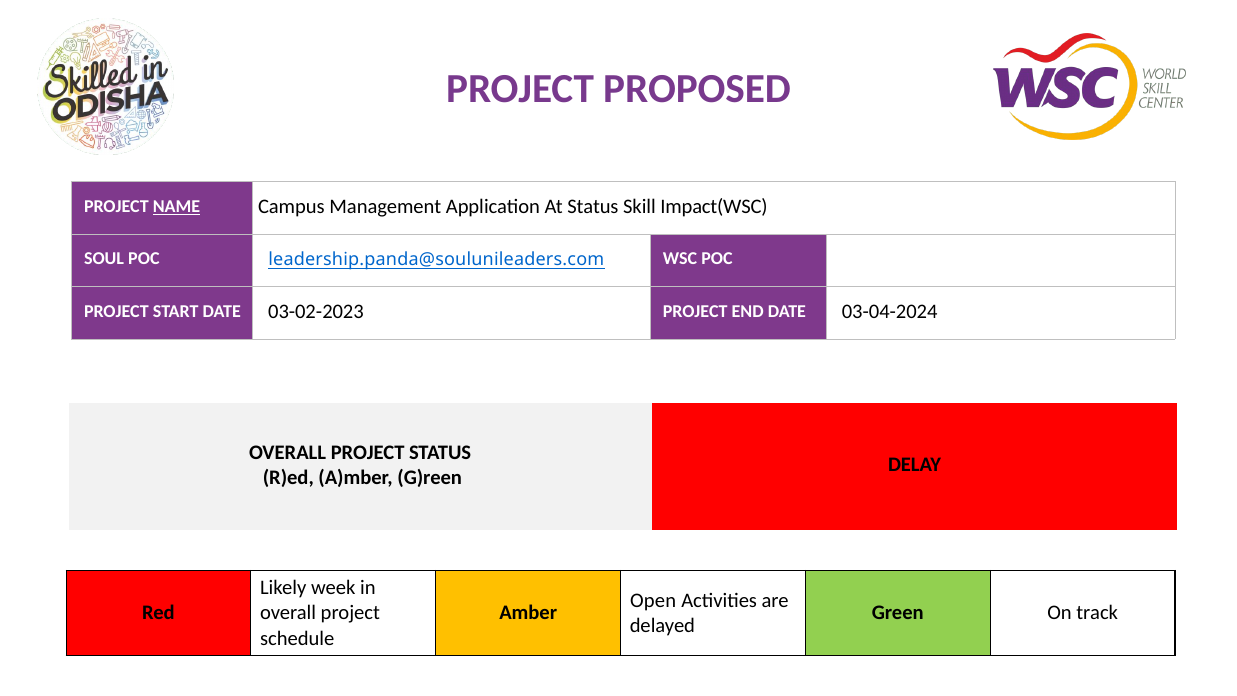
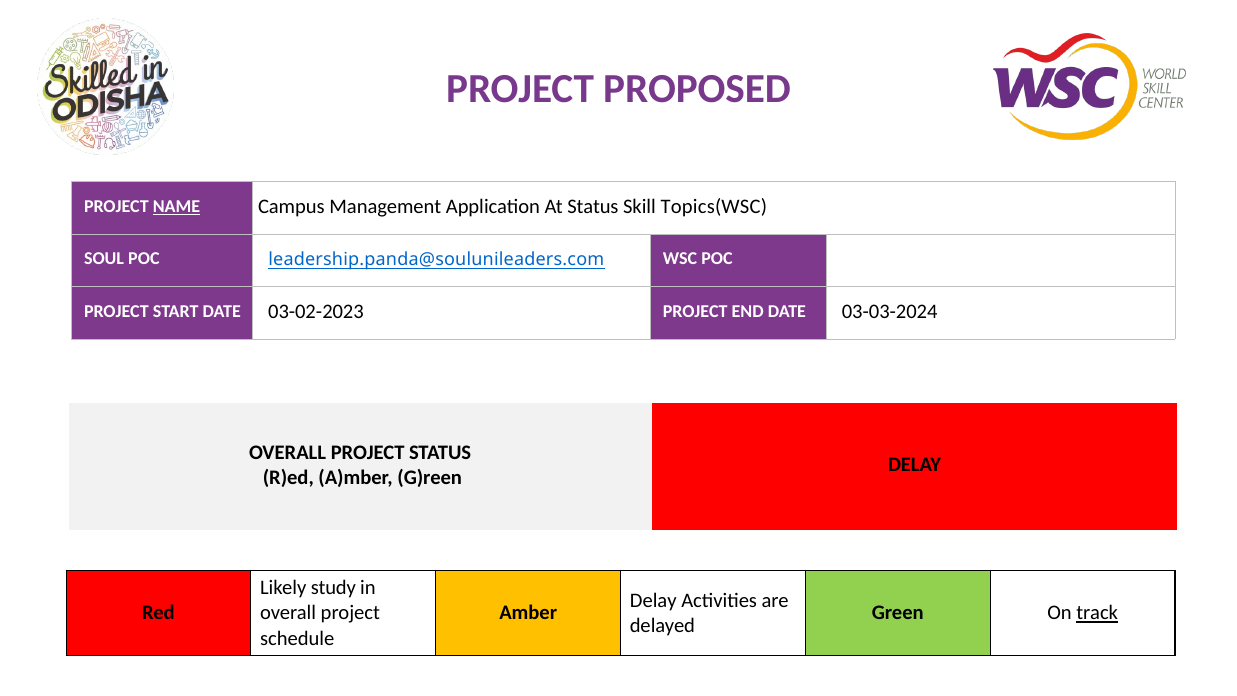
Impact(WSC: Impact(WSC -> Topics(WSC
03-04-2024: 03-04-2024 -> 03-03-2024
week: week -> study
Open at (653, 600): Open -> Delay
track underline: none -> present
